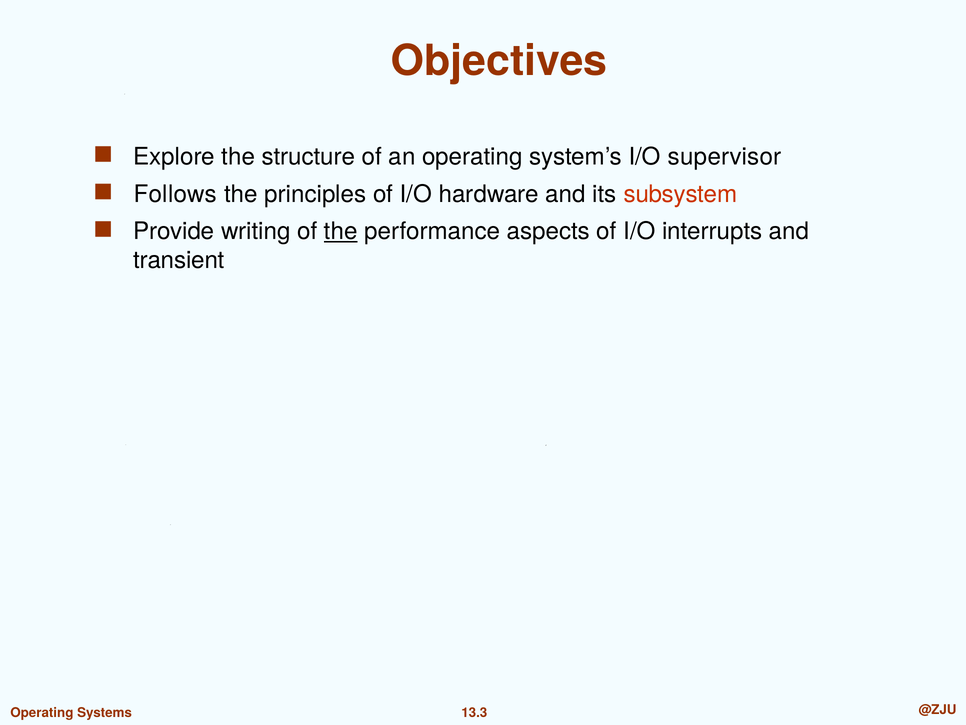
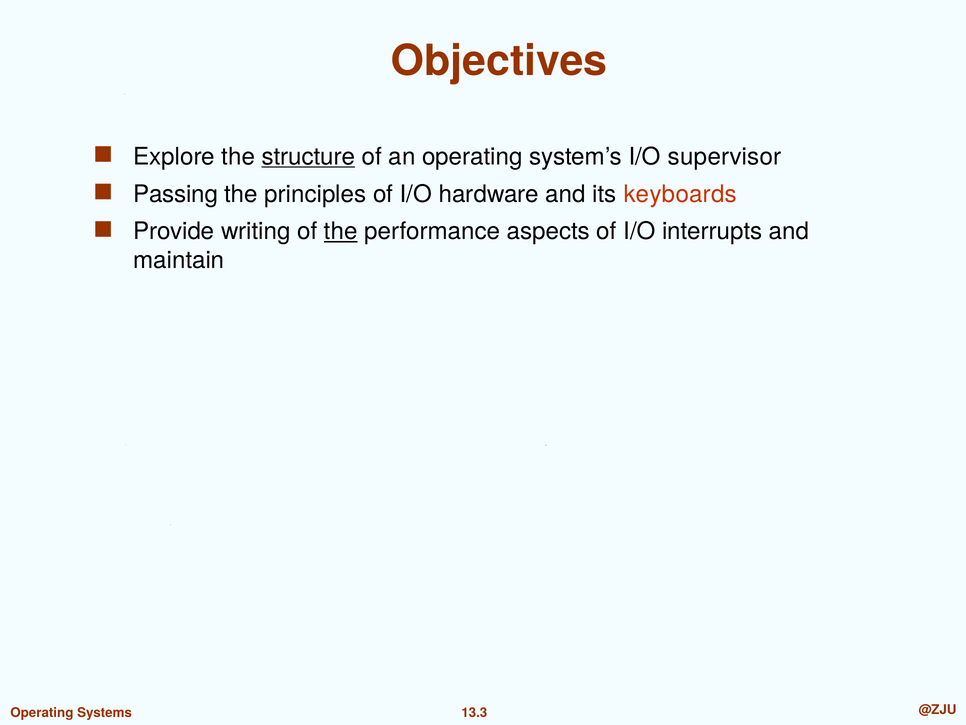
structure underline: none -> present
Follows: Follows -> Passing
subsystem: subsystem -> keyboards
transient: transient -> maintain
